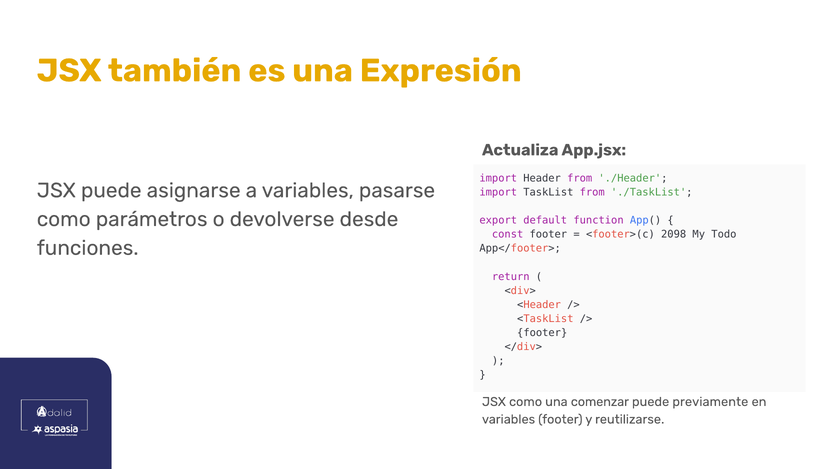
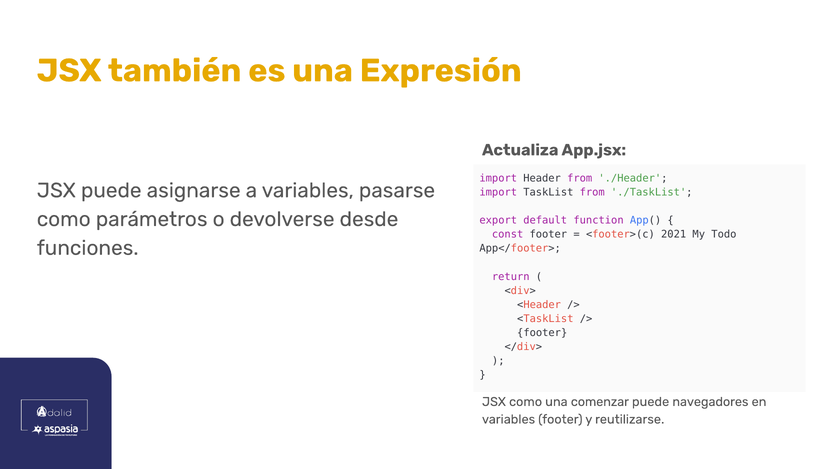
2098: 2098 -> 2021
previamente: previamente -> navegadores
